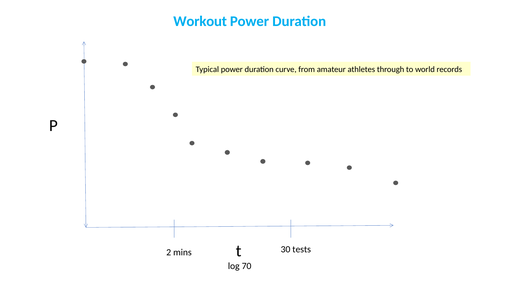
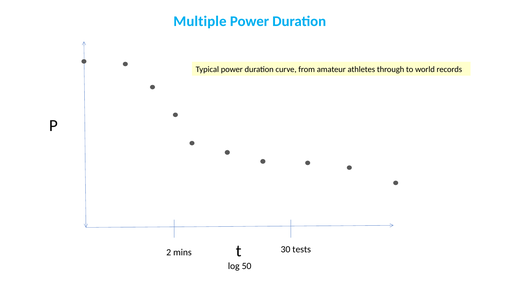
Workout: Workout -> Multiple
70: 70 -> 50
